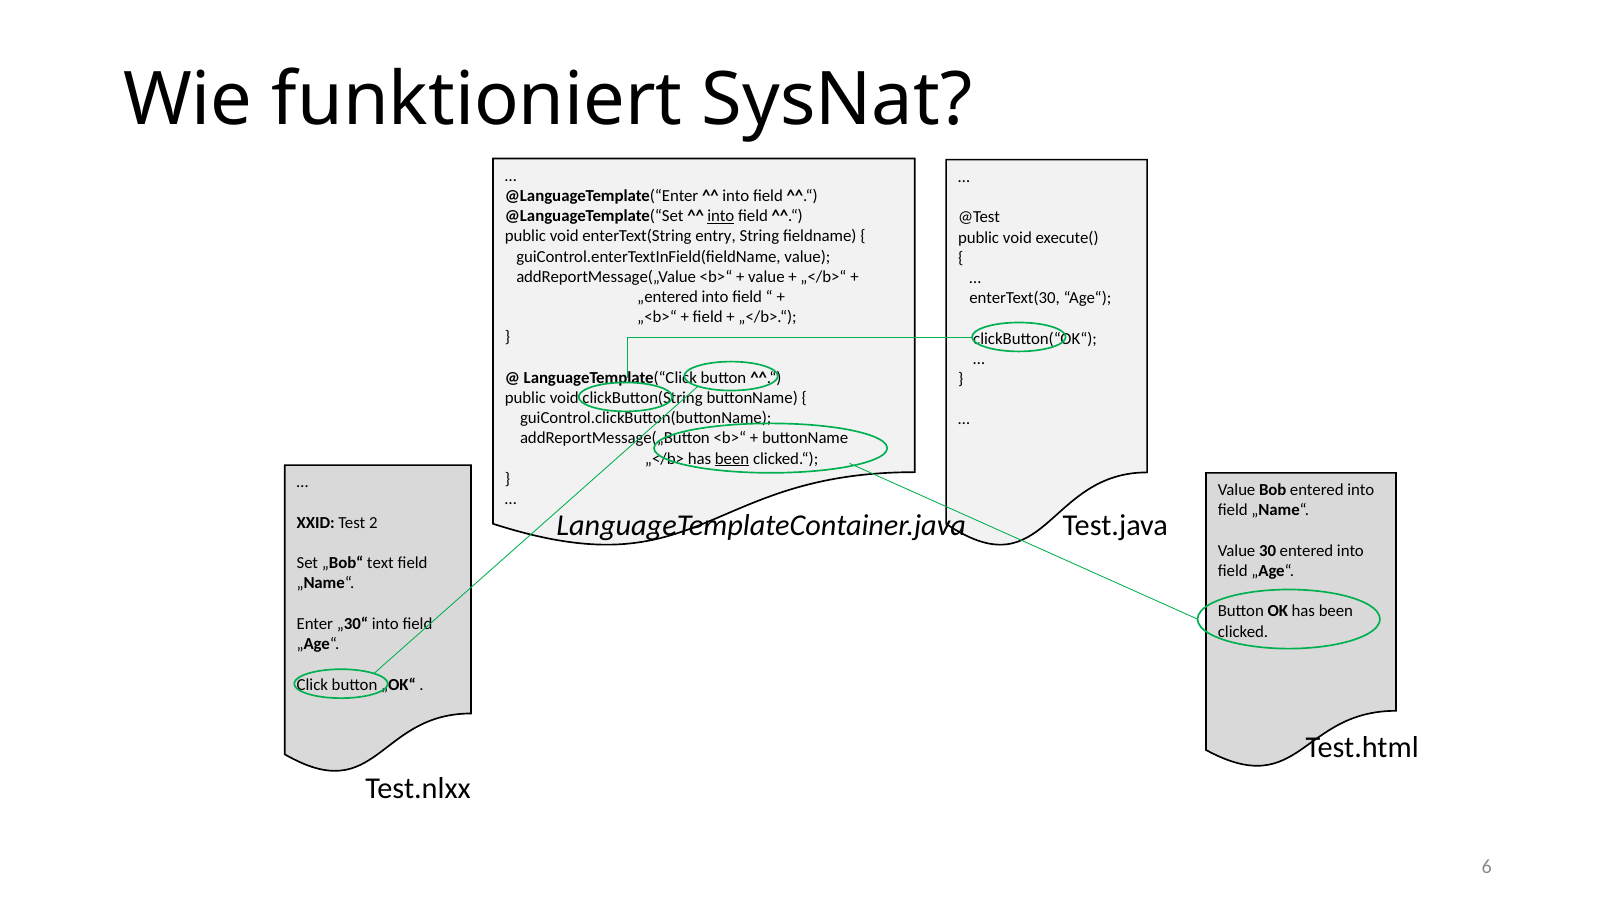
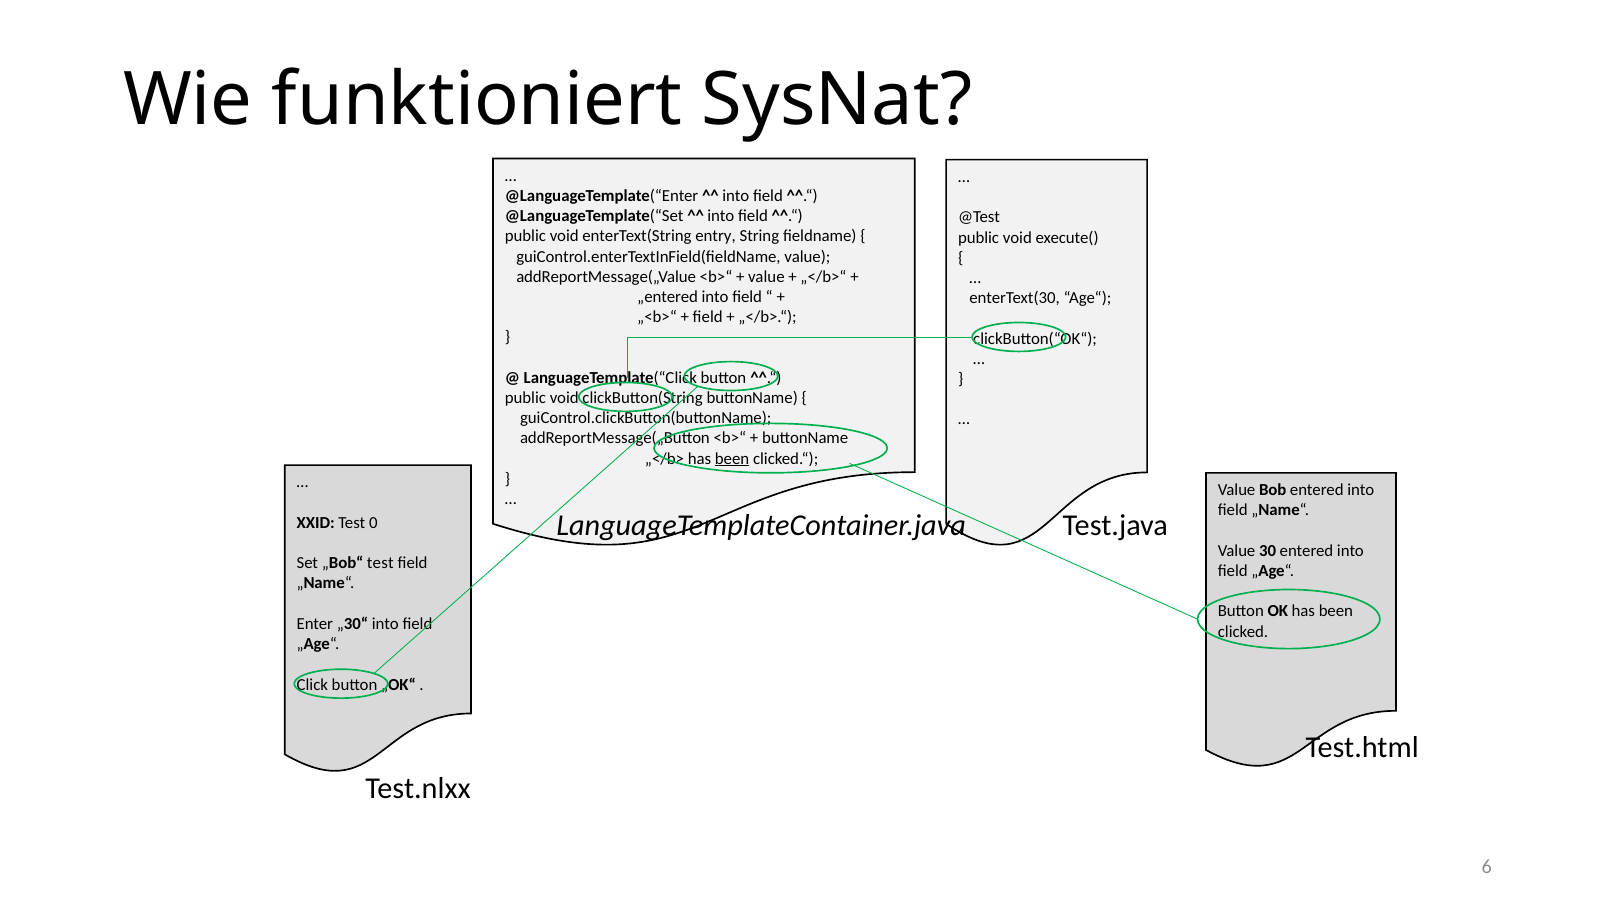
into at (721, 216) underline: present -> none
2: 2 -> 0
„Bob“ text: text -> test
